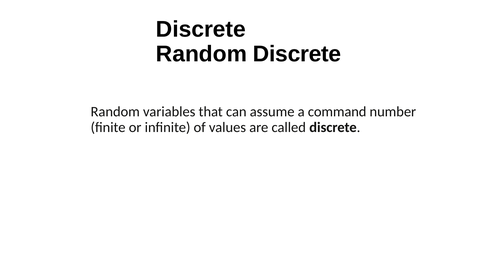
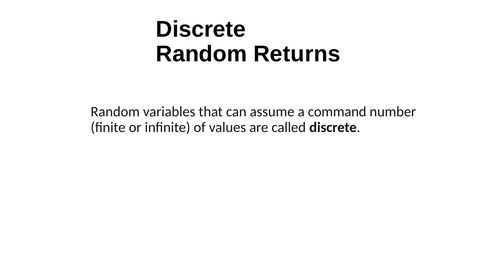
Random Discrete: Discrete -> Returns
